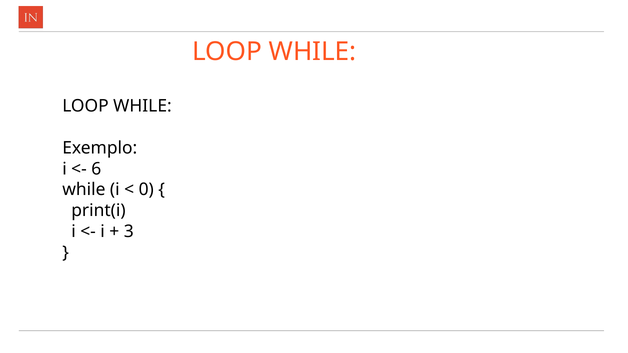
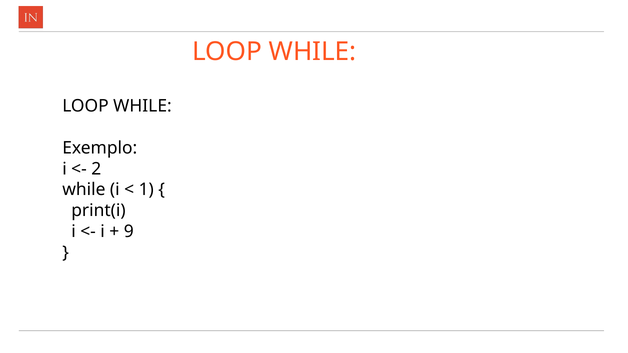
6: 6 -> 2
0: 0 -> 1
3: 3 -> 9
